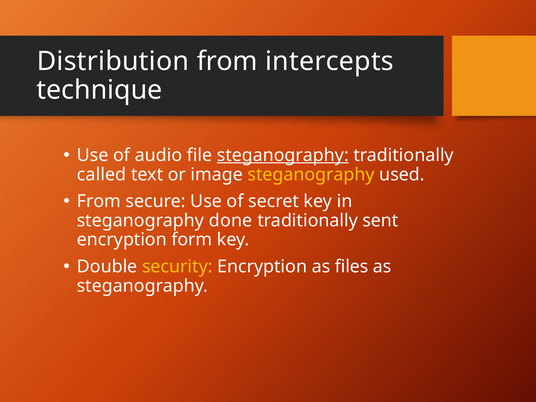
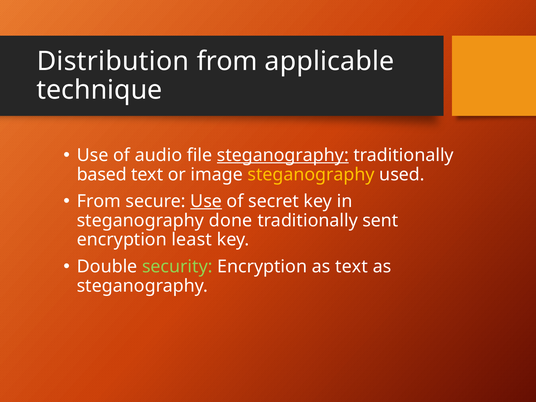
intercepts: intercepts -> applicable
called: called -> based
Use at (206, 201) underline: none -> present
form: form -> least
security colour: yellow -> light green
as files: files -> text
